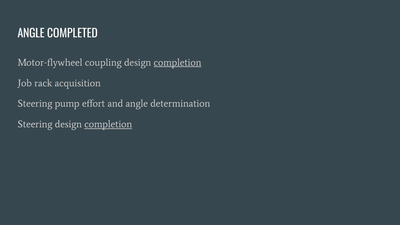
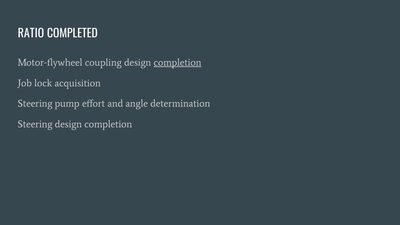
ANGLE at (31, 34): ANGLE -> RATIO
rack: rack -> lock
completion at (108, 124) underline: present -> none
